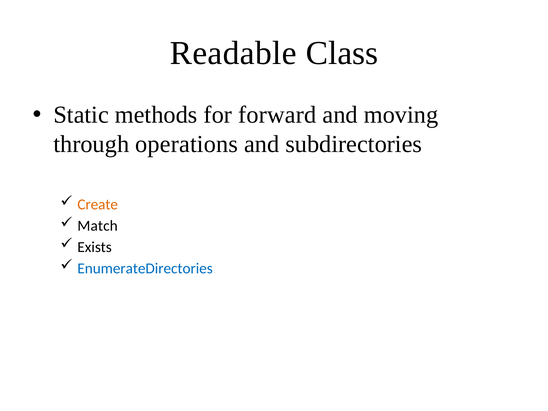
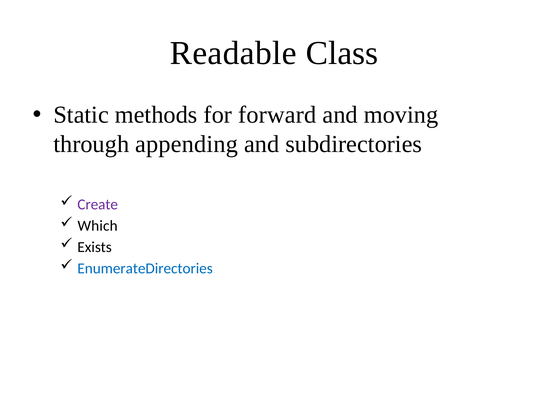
operations: operations -> appending
Create colour: orange -> purple
Match: Match -> Which
